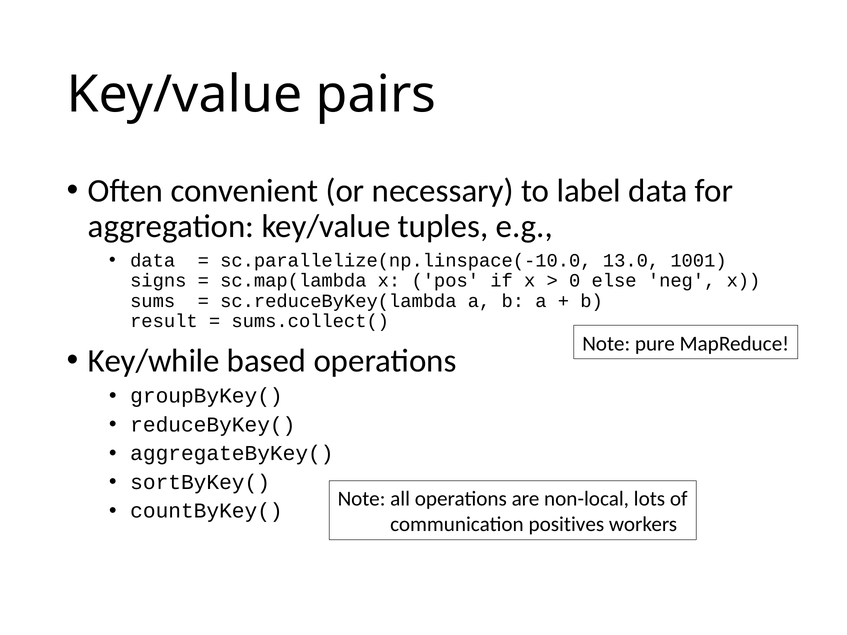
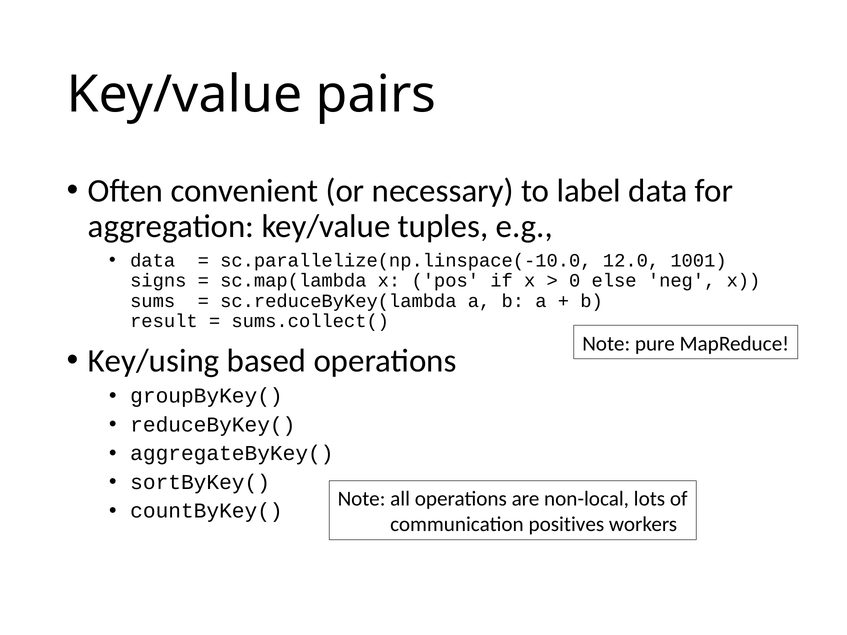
13.0: 13.0 -> 12.0
Key/while: Key/while -> Key/using
